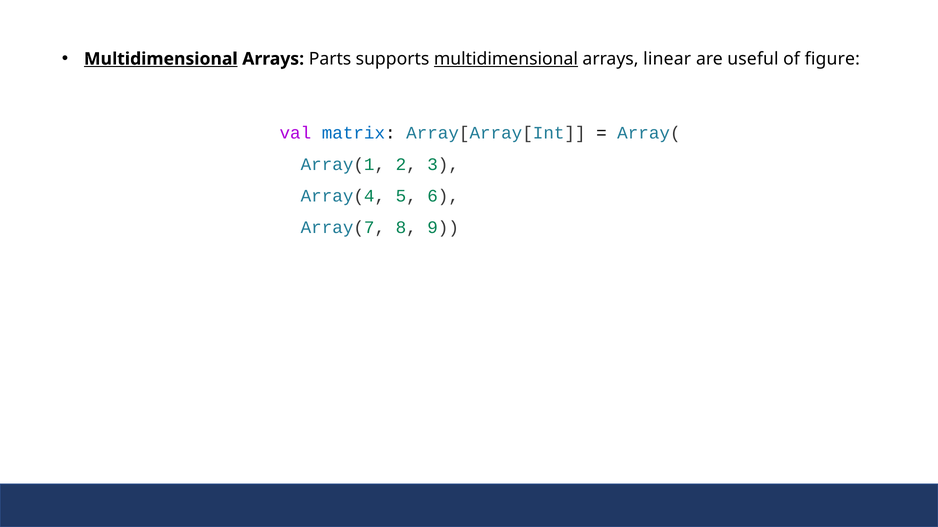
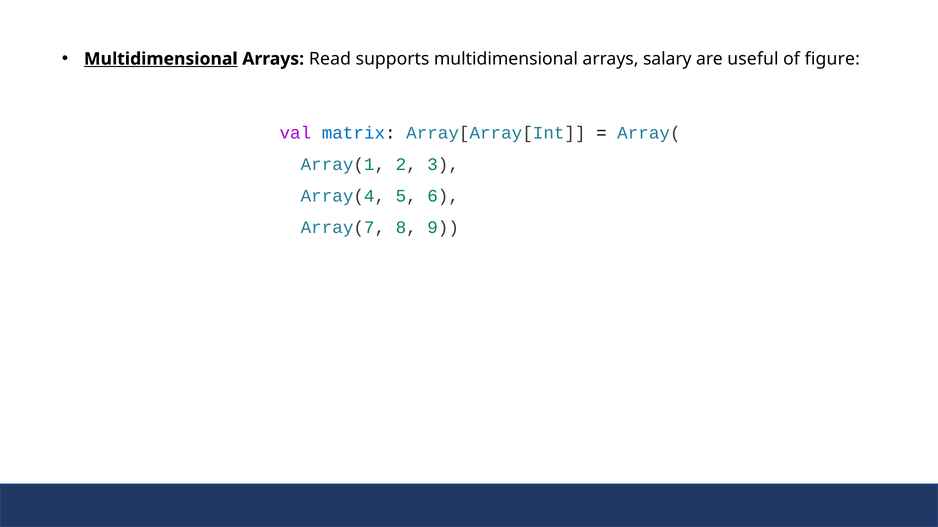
Parts: Parts -> Read
multidimensional at (506, 59) underline: present -> none
linear: linear -> salary
